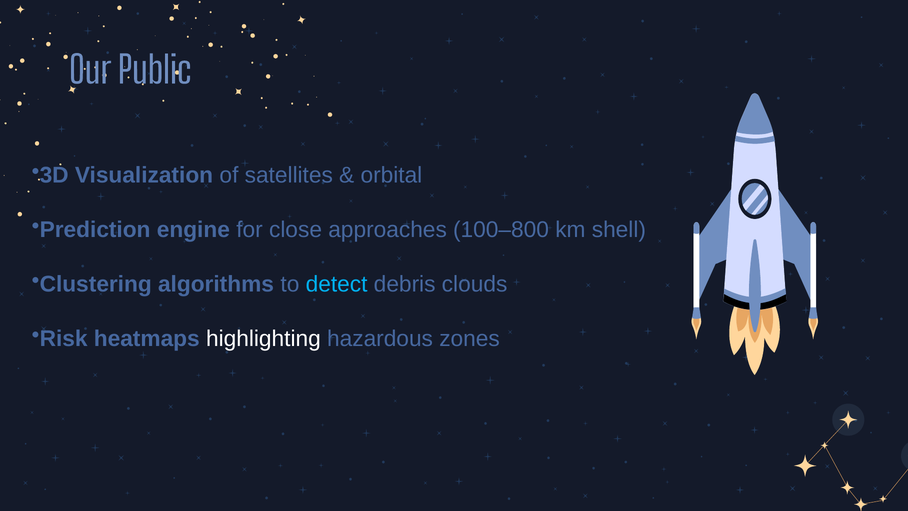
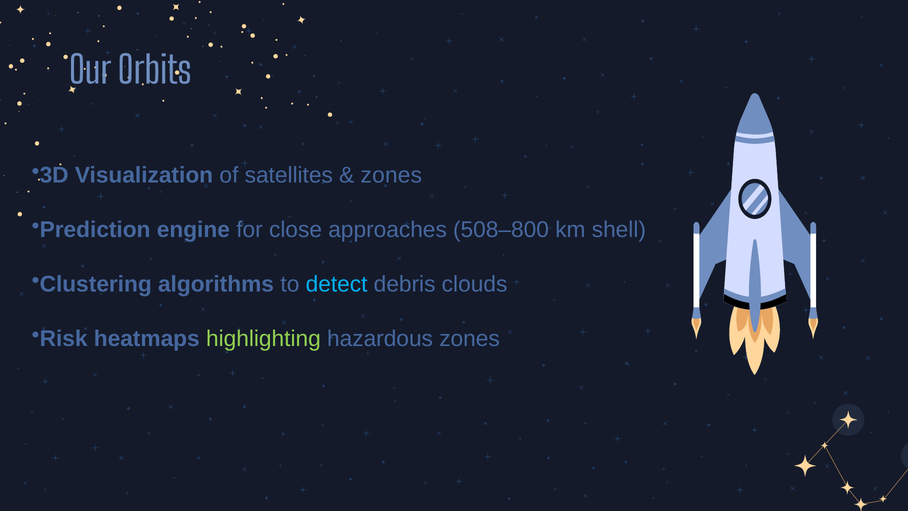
Public: Public -> Orbits
orbital at (391, 175): orbital -> zones
100–800: 100–800 -> 508–800
highlighting colour: white -> light green
